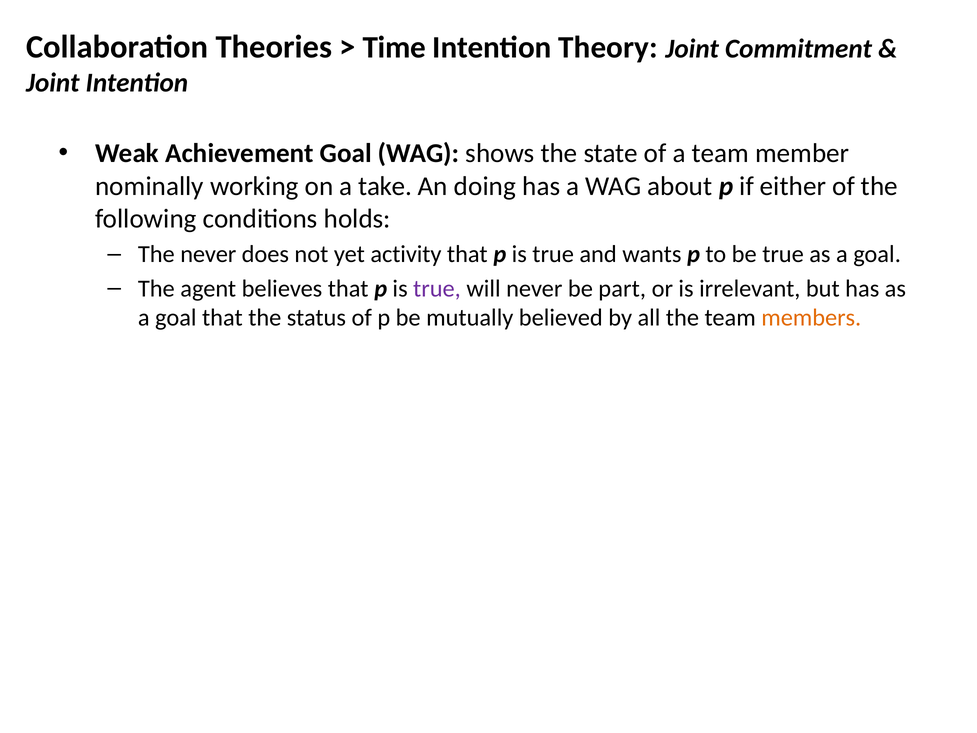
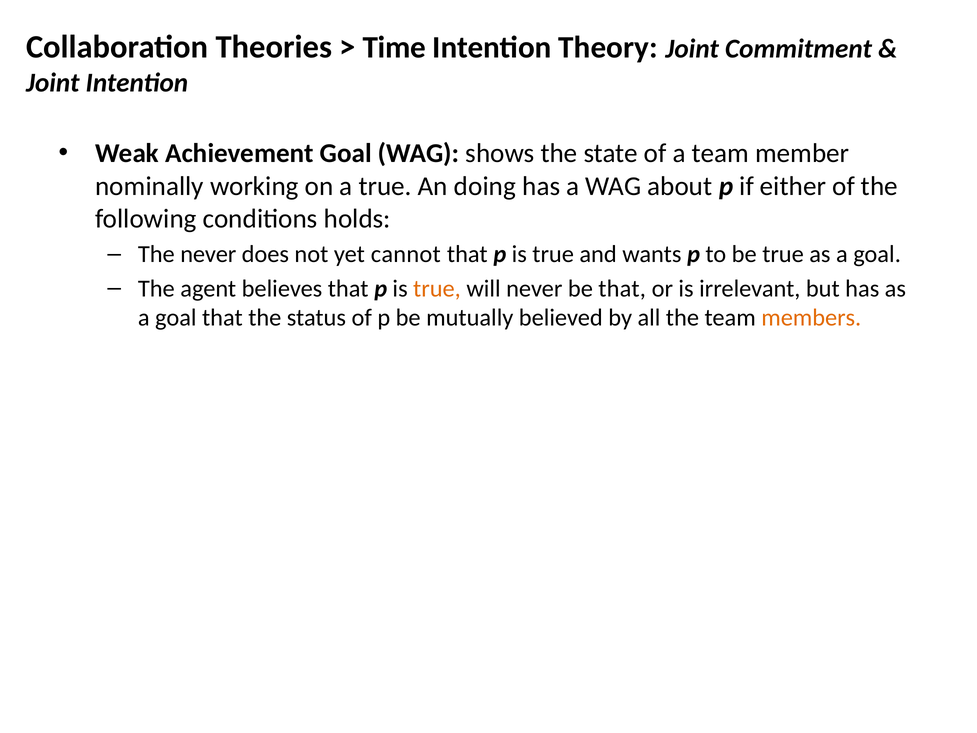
a take: take -> true
activity: activity -> cannot
true at (437, 288) colour: purple -> orange
be part: part -> that
